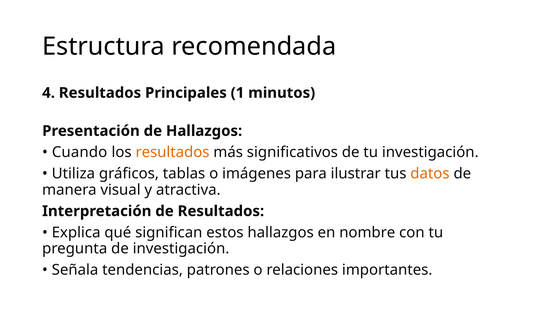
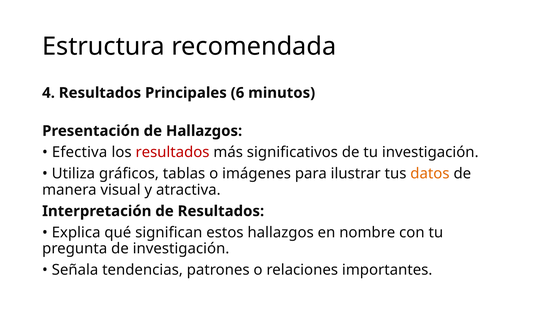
1: 1 -> 6
Cuando: Cuando -> Efectiva
resultados at (172, 152) colour: orange -> red
